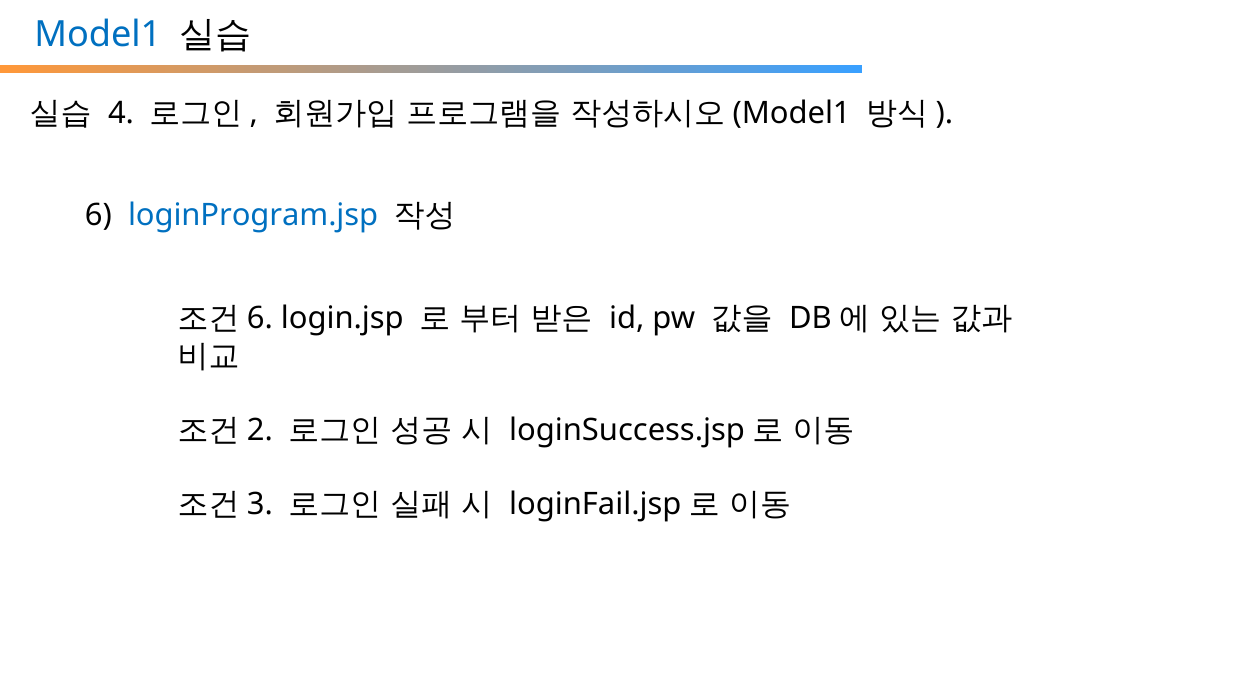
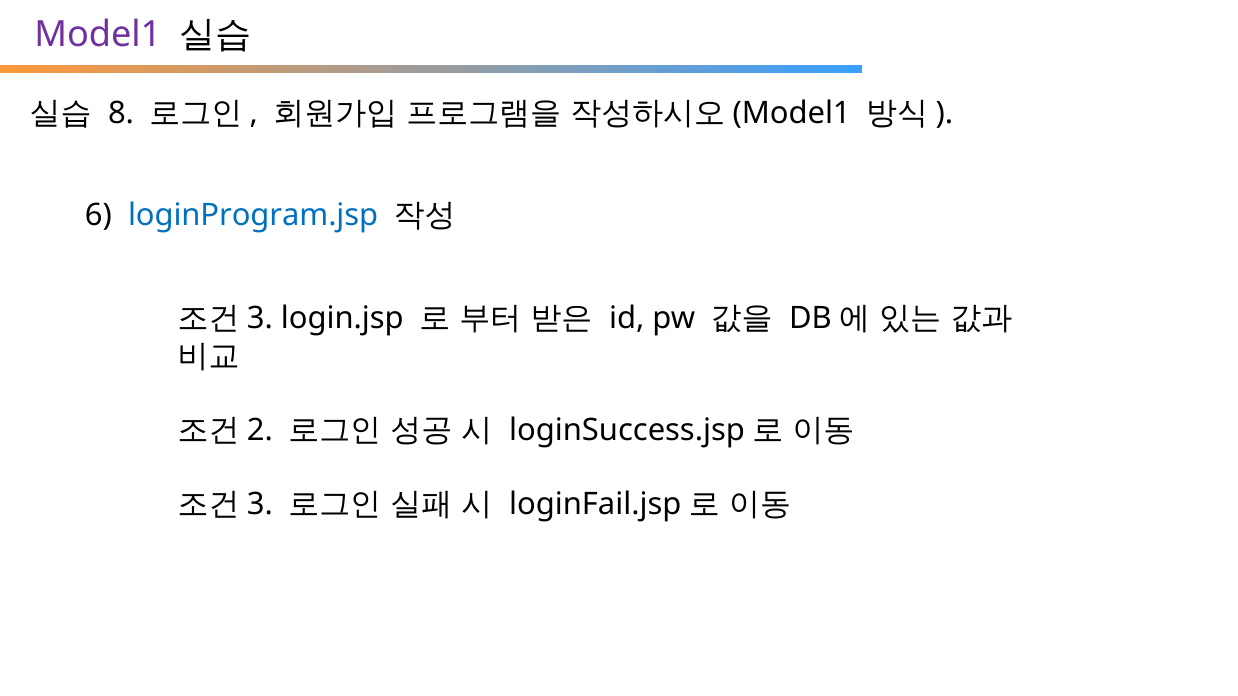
Model1 at (98, 35) colour: blue -> purple
4: 4 -> 8
6 at (260, 319): 6 -> 3
